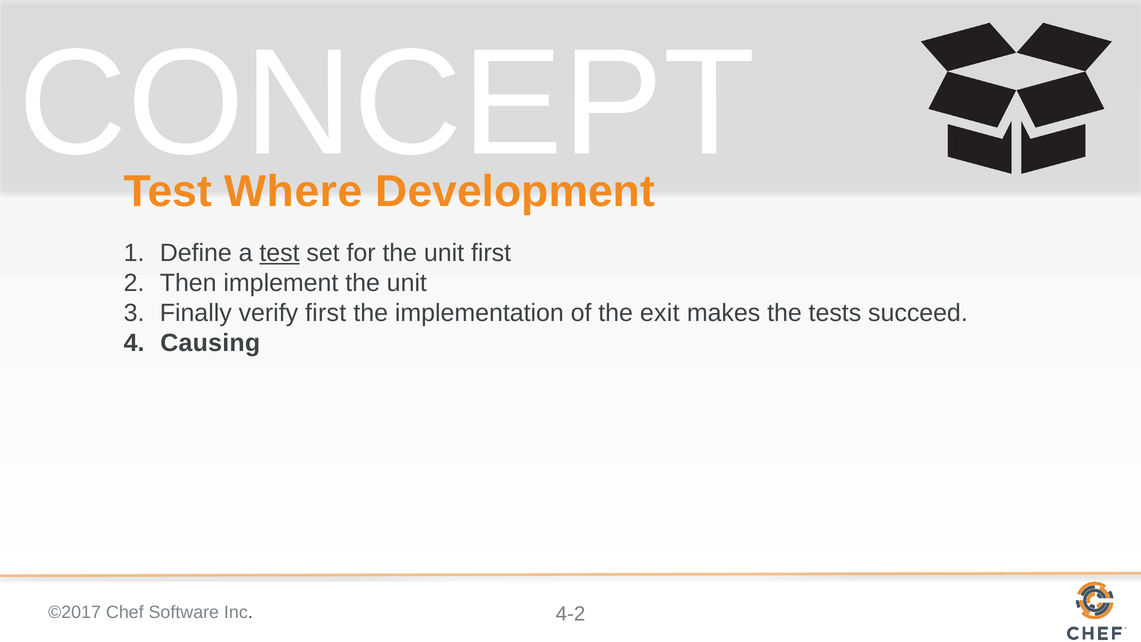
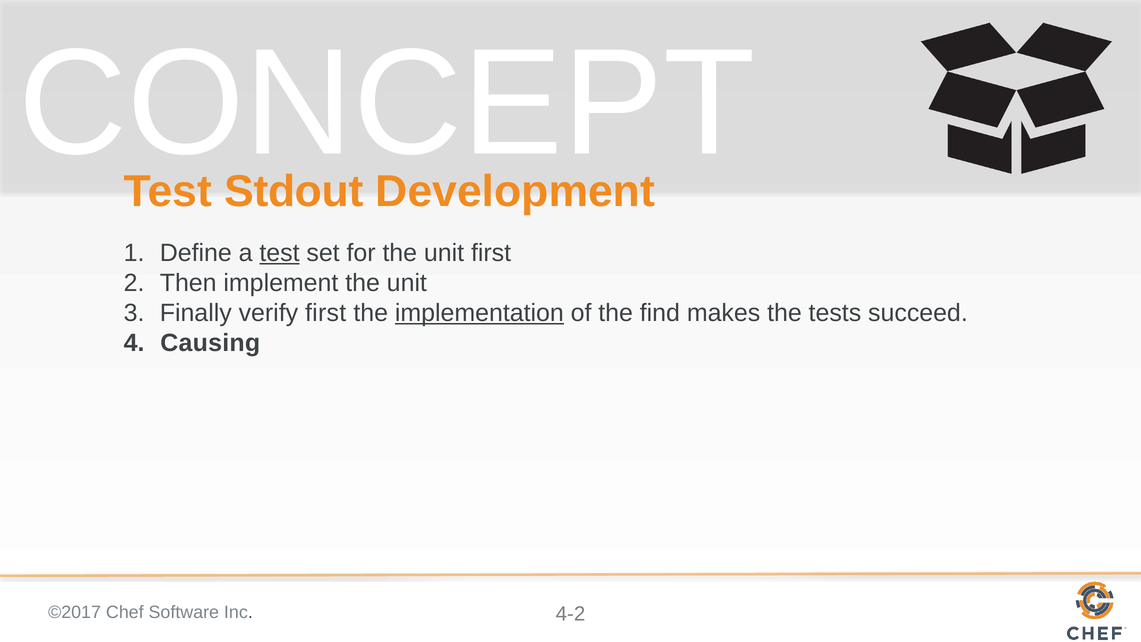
Where: Where -> Stdout
implementation underline: none -> present
exit: exit -> find
